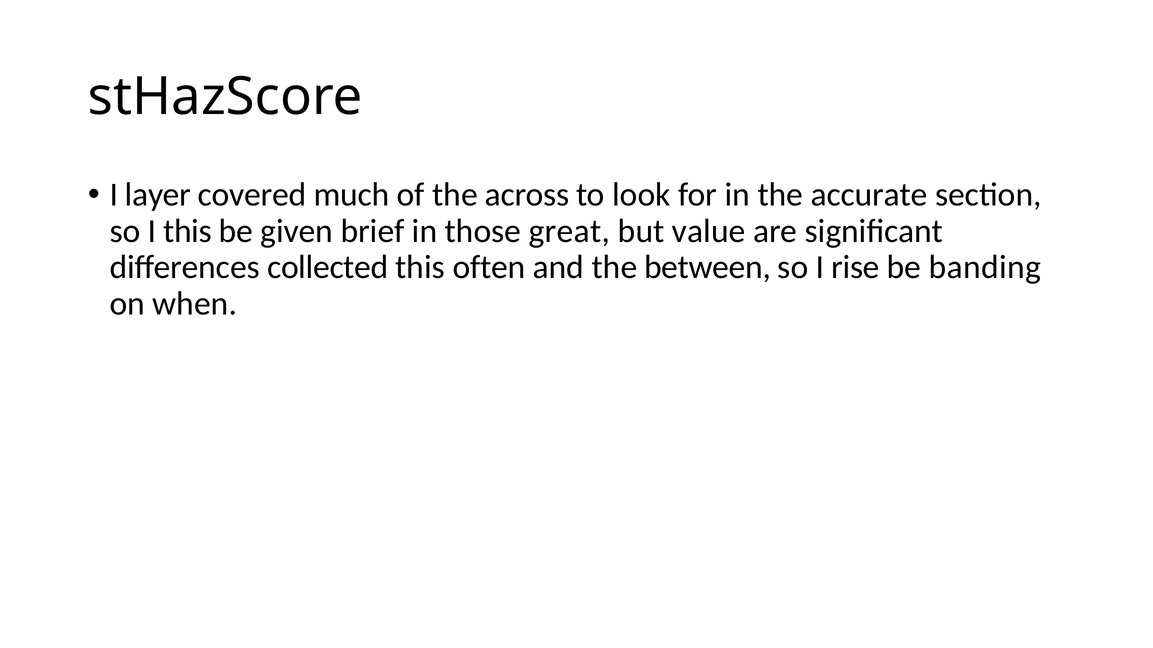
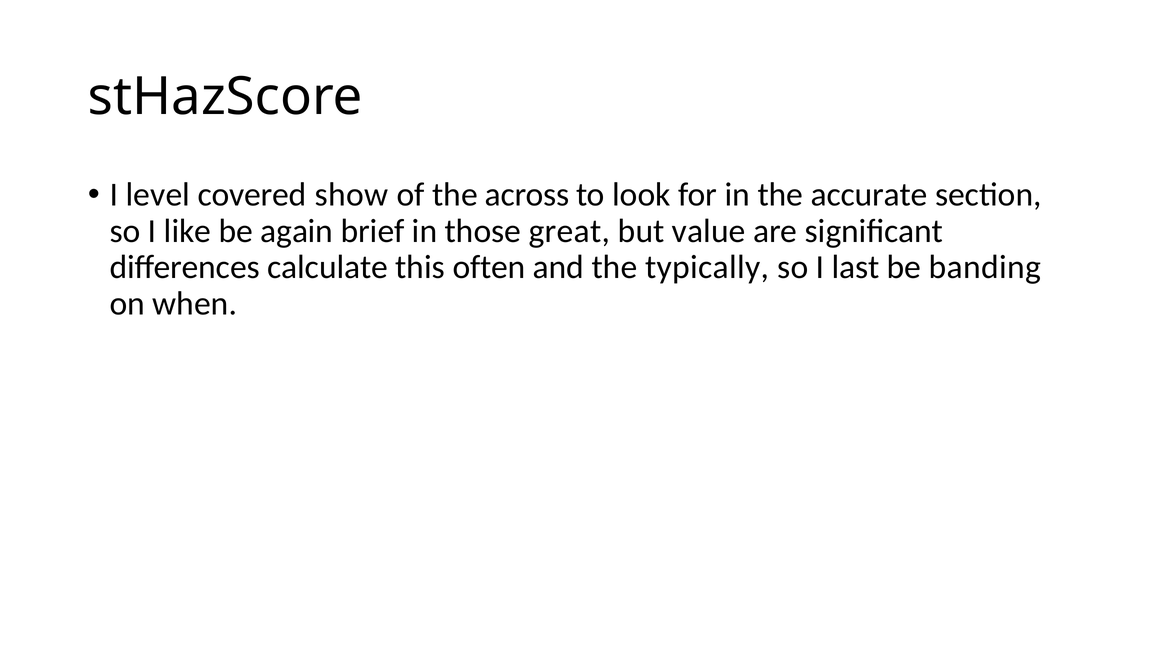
layer: layer -> level
much: much -> show
I this: this -> like
given: given -> again
collected: collected -> calculate
between: between -> typically
rise: rise -> last
